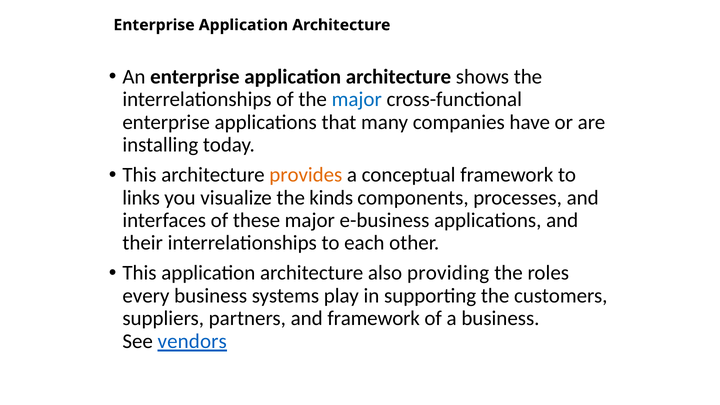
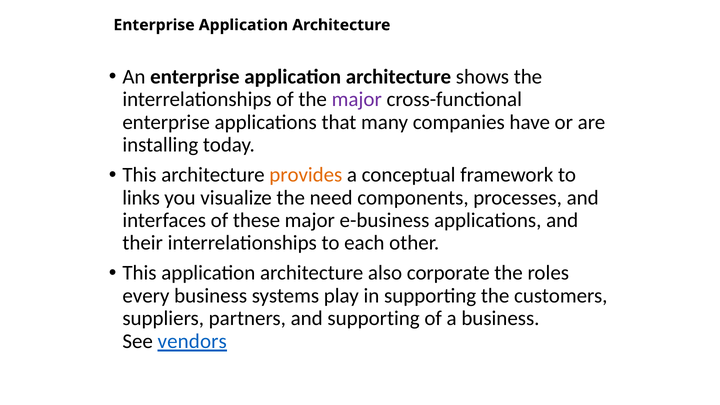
major at (357, 100) colour: blue -> purple
kinds: kinds -> need
providing: providing -> corporate
and framework: framework -> supporting
